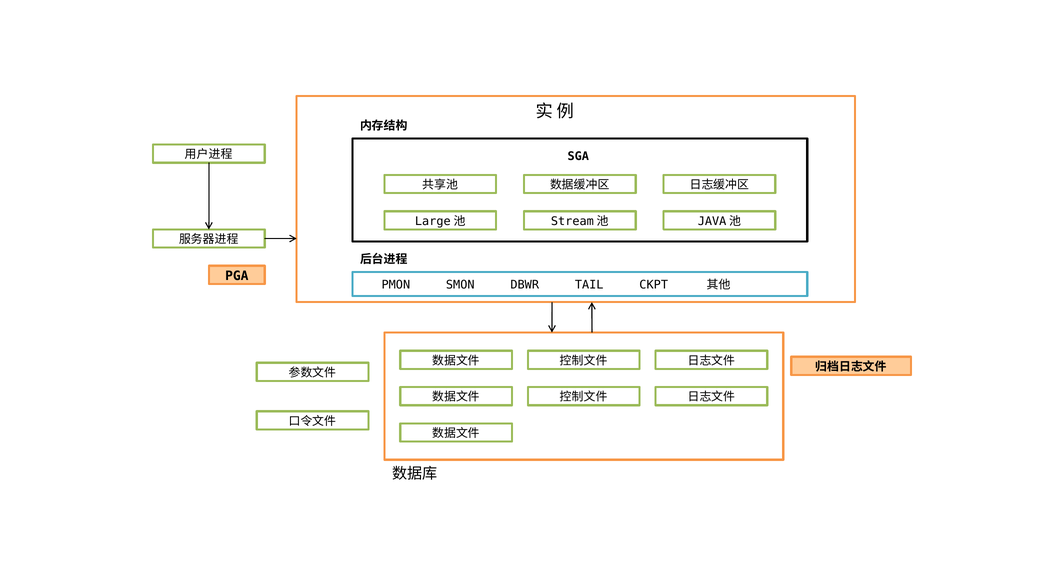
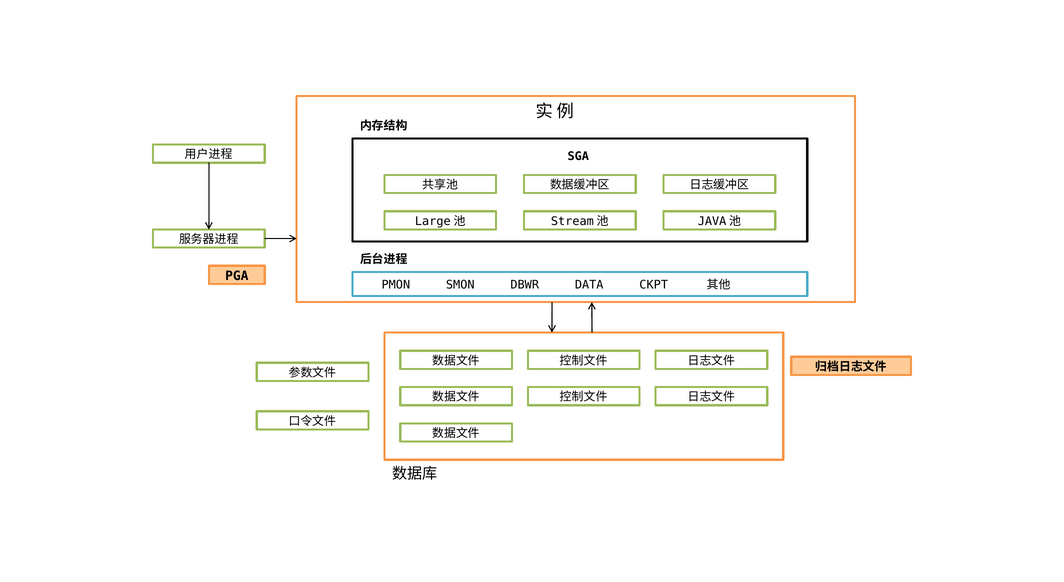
TAIL: TAIL -> DATA
